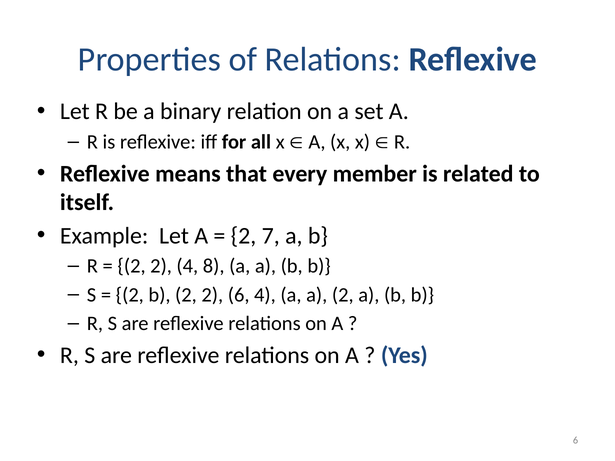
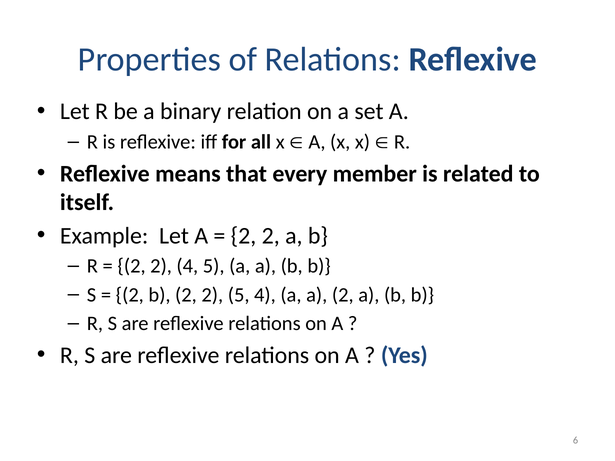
7 at (271, 236): 7 -> 2
4 8: 8 -> 5
2 6: 6 -> 5
